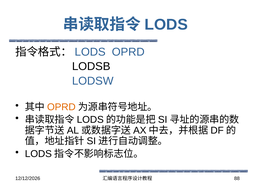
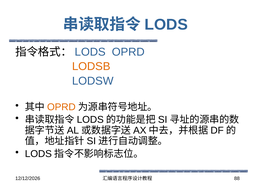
LODSB colour: black -> orange
